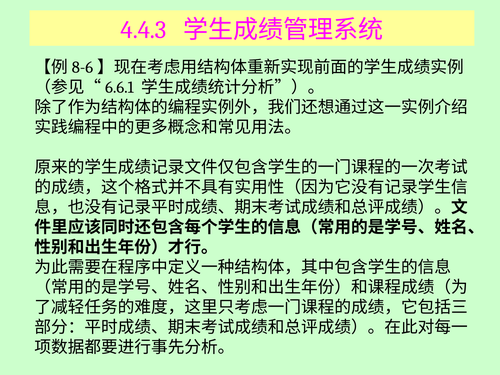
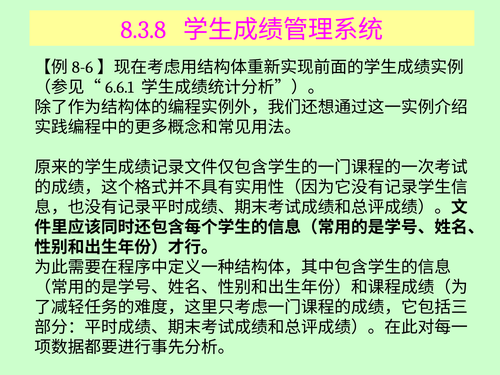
4.4.3: 4.4.3 -> 8.3.8
